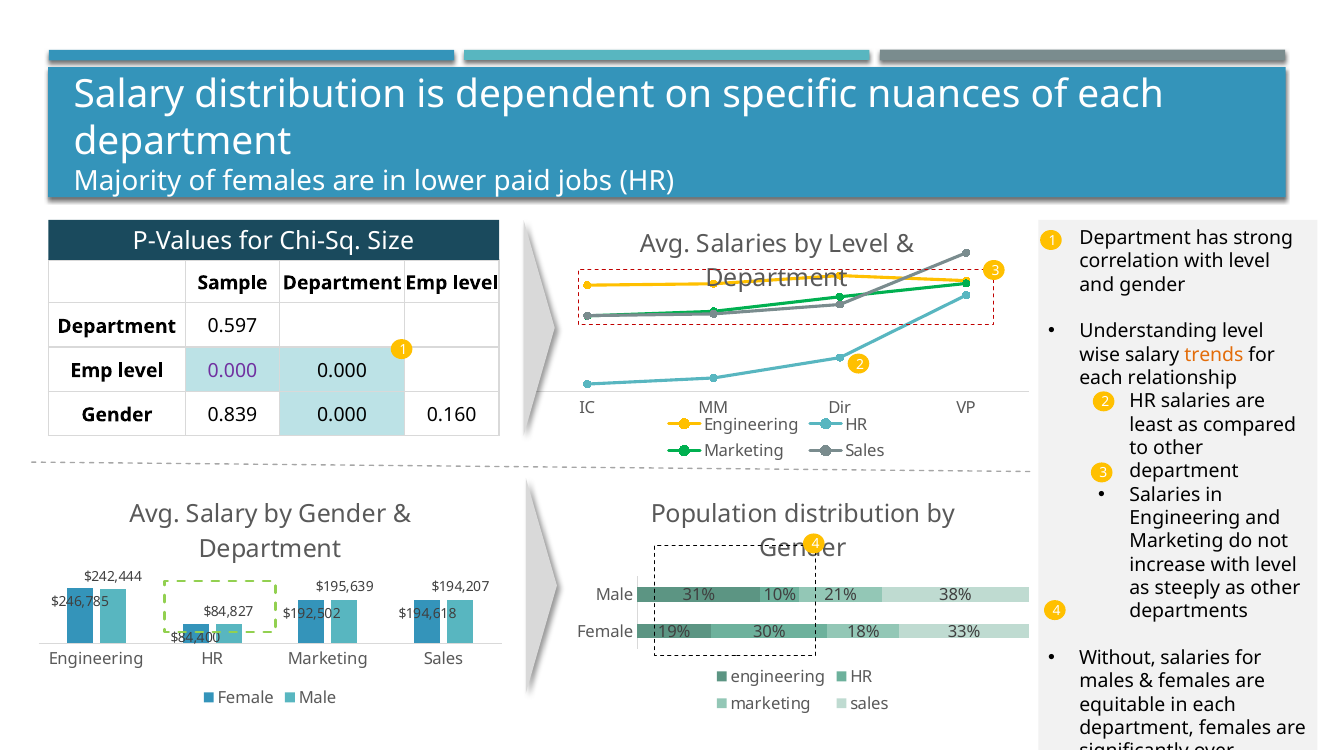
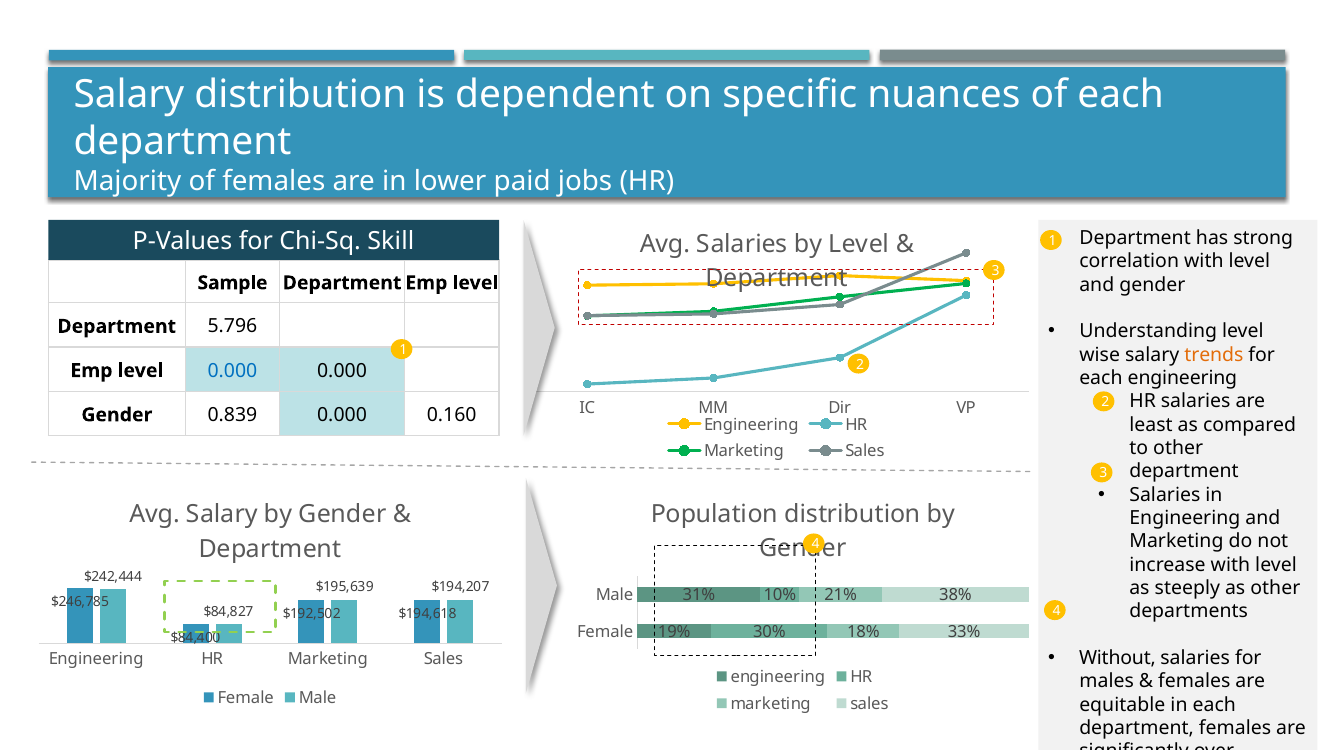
Size: Size -> Skill
0.597: 0.597 -> 5.796
0.000 at (232, 371) colour: purple -> blue
each relationship: relationship -> engineering
